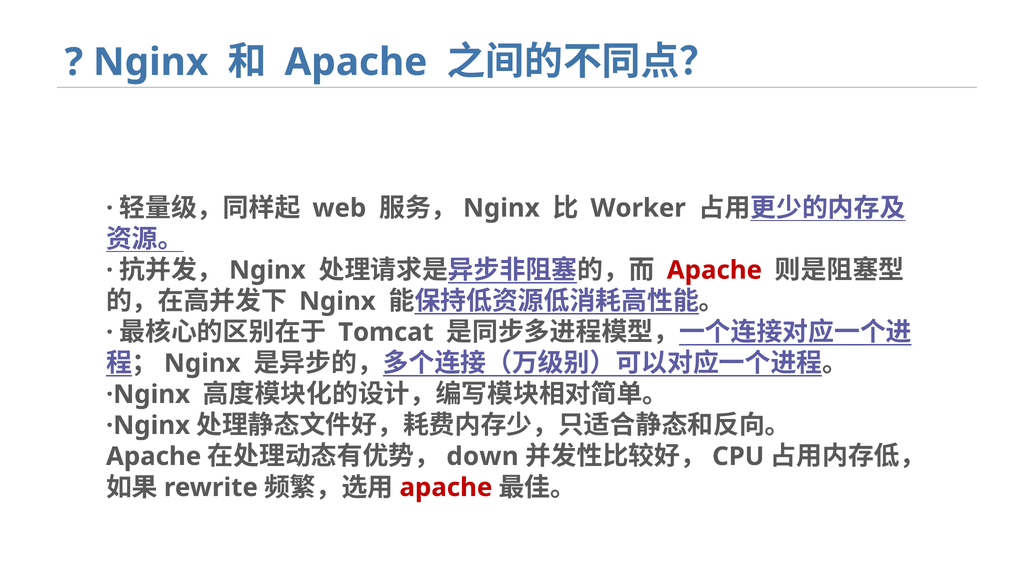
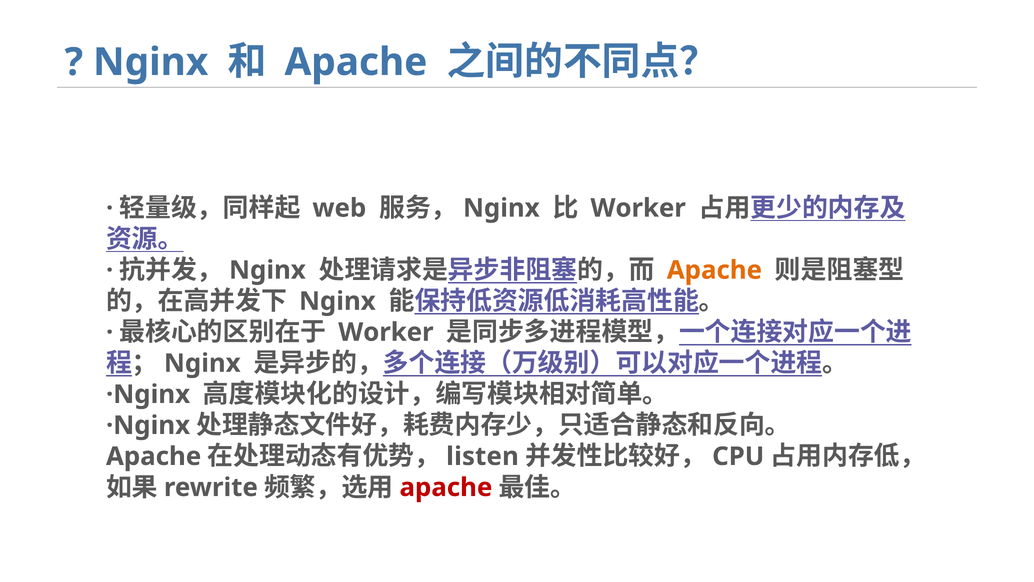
Apache at (714, 270) colour: red -> orange
Tomcat at (386, 332): Tomcat -> Worker
down: down -> listen
